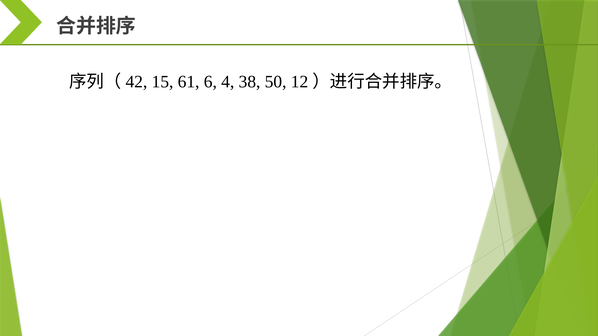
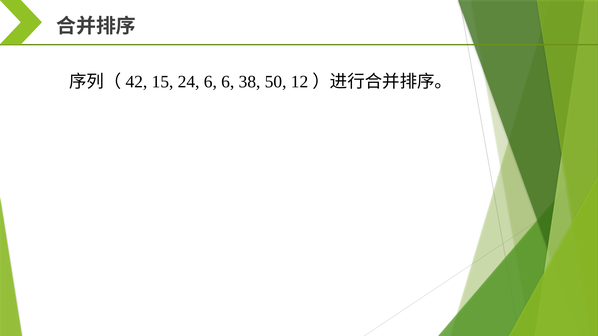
61: 61 -> 24
6 4: 4 -> 6
